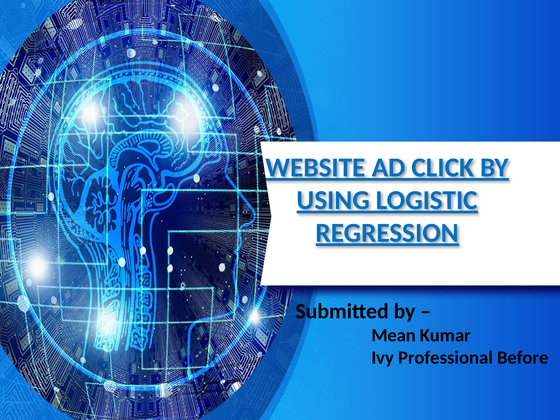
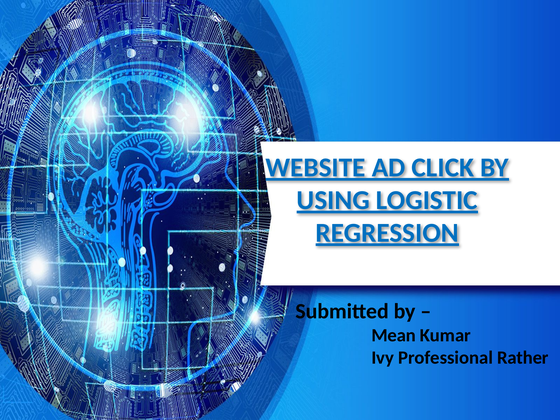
Before: Before -> Rather
